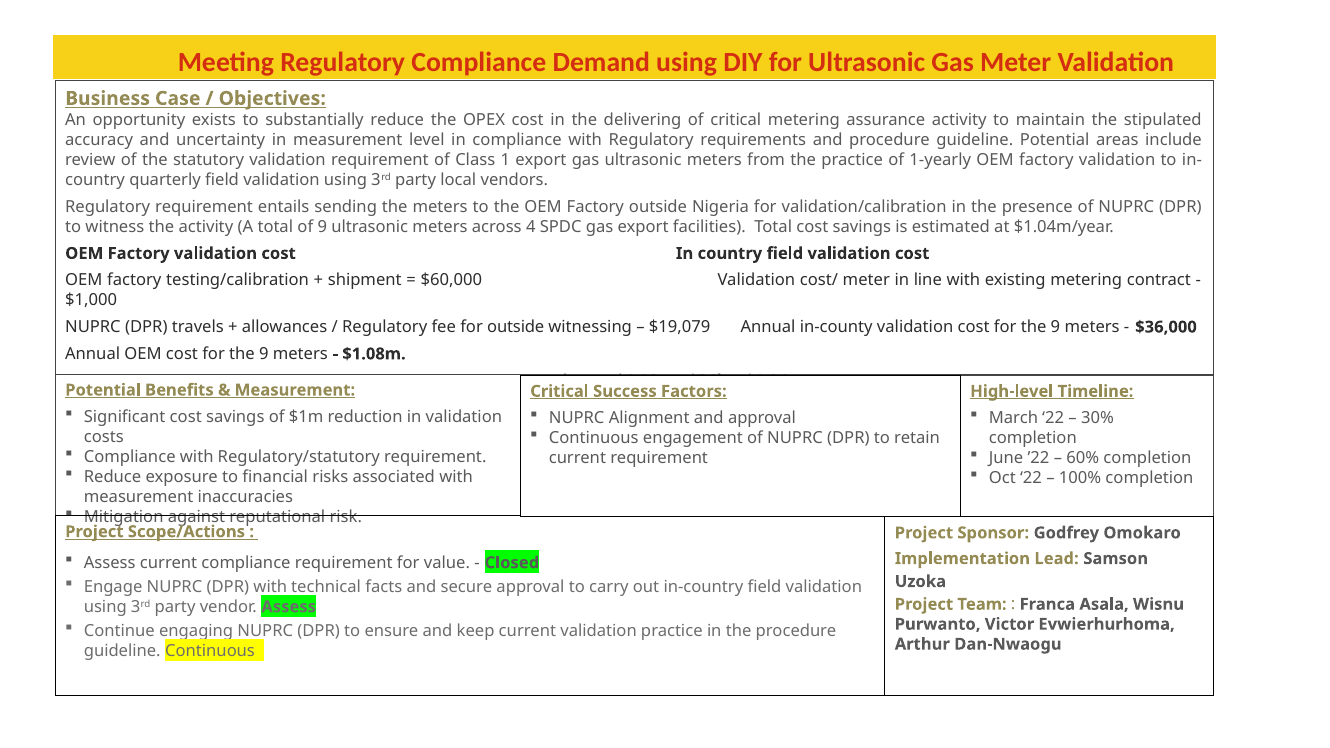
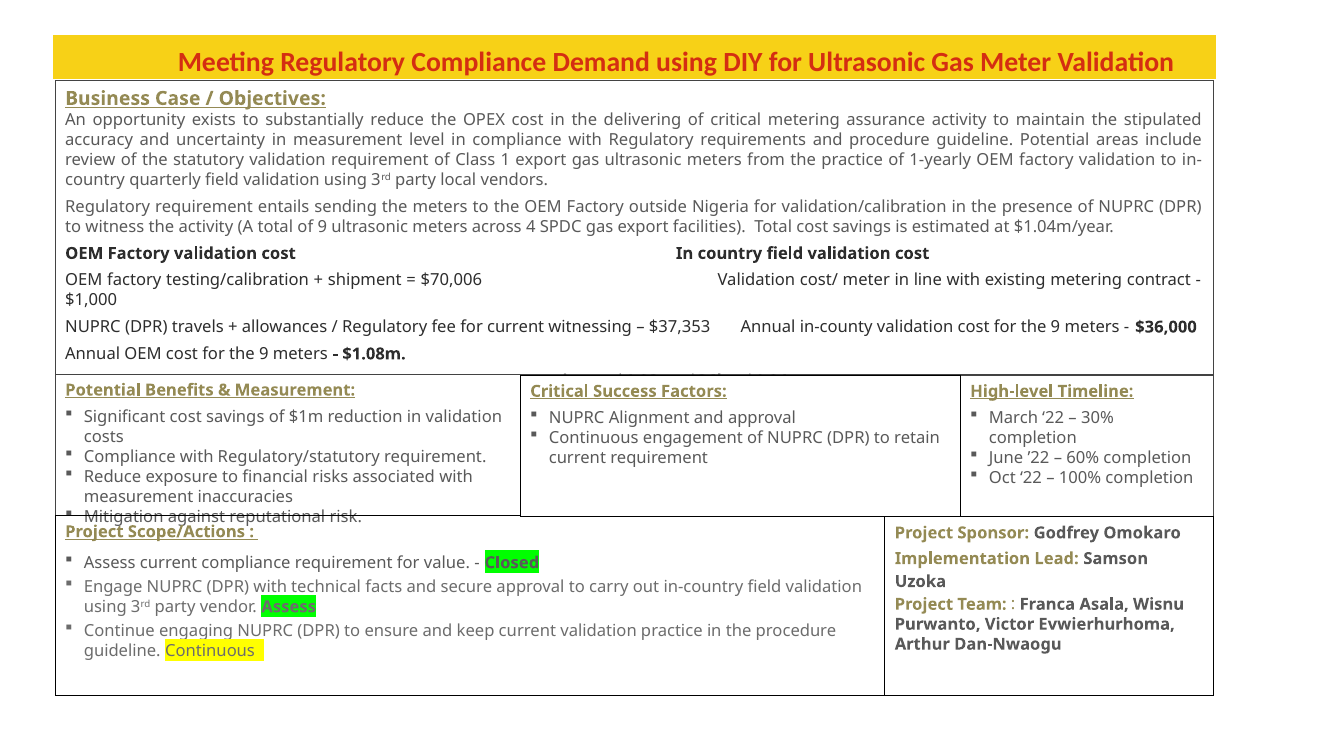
$60,000: $60,000 -> $70,006
for outside: outside -> current
$19,079: $19,079 -> $37,353
